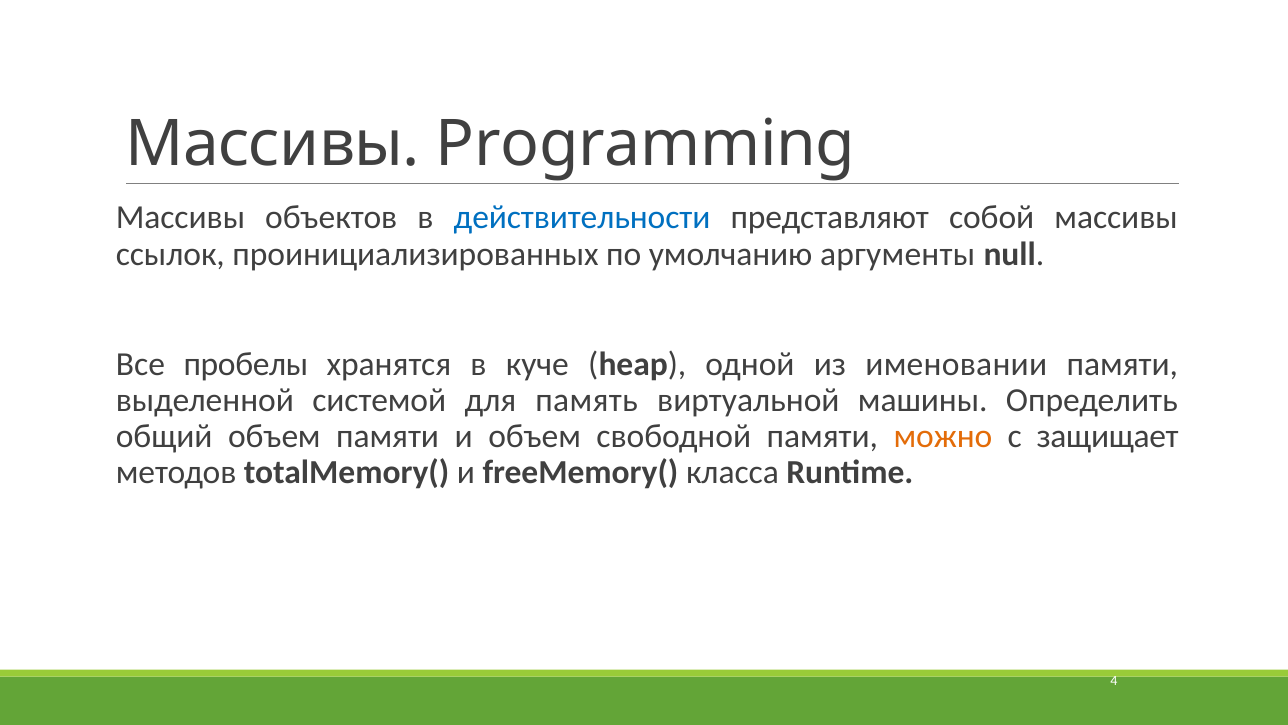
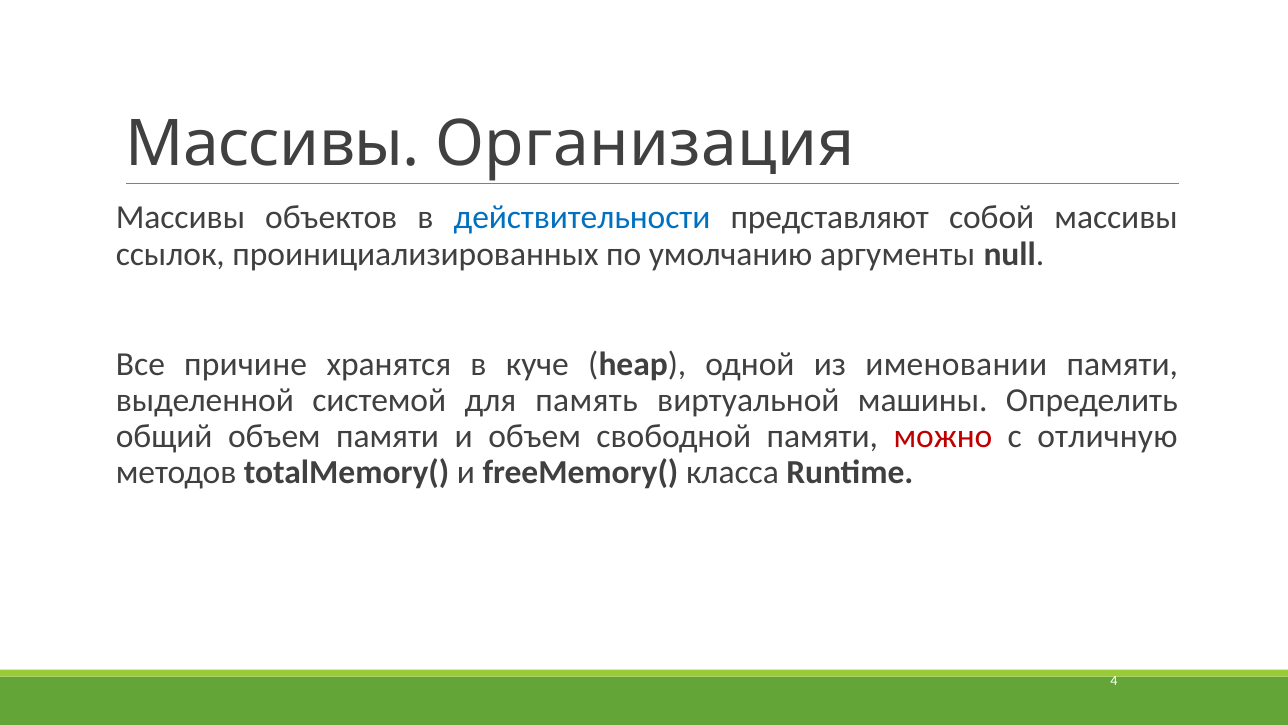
Programming: Programming -> Организация
пробелы: пробелы -> причине
можно colour: orange -> red
защищает: защищает -> отличную
